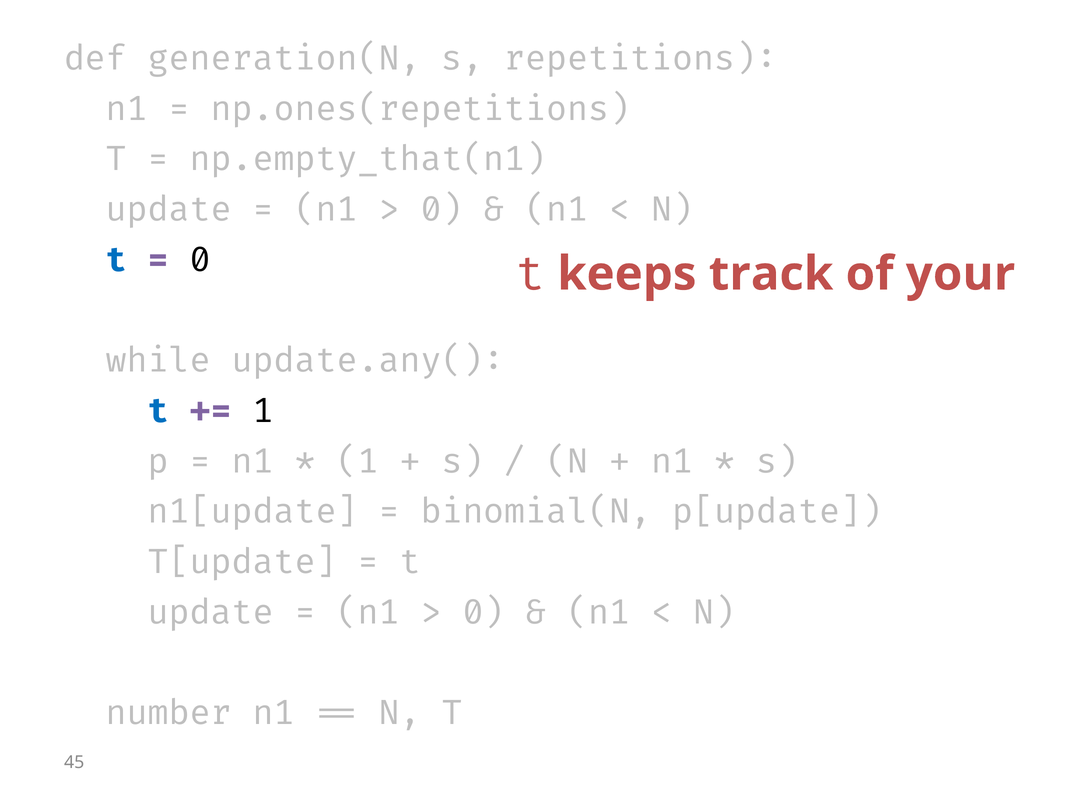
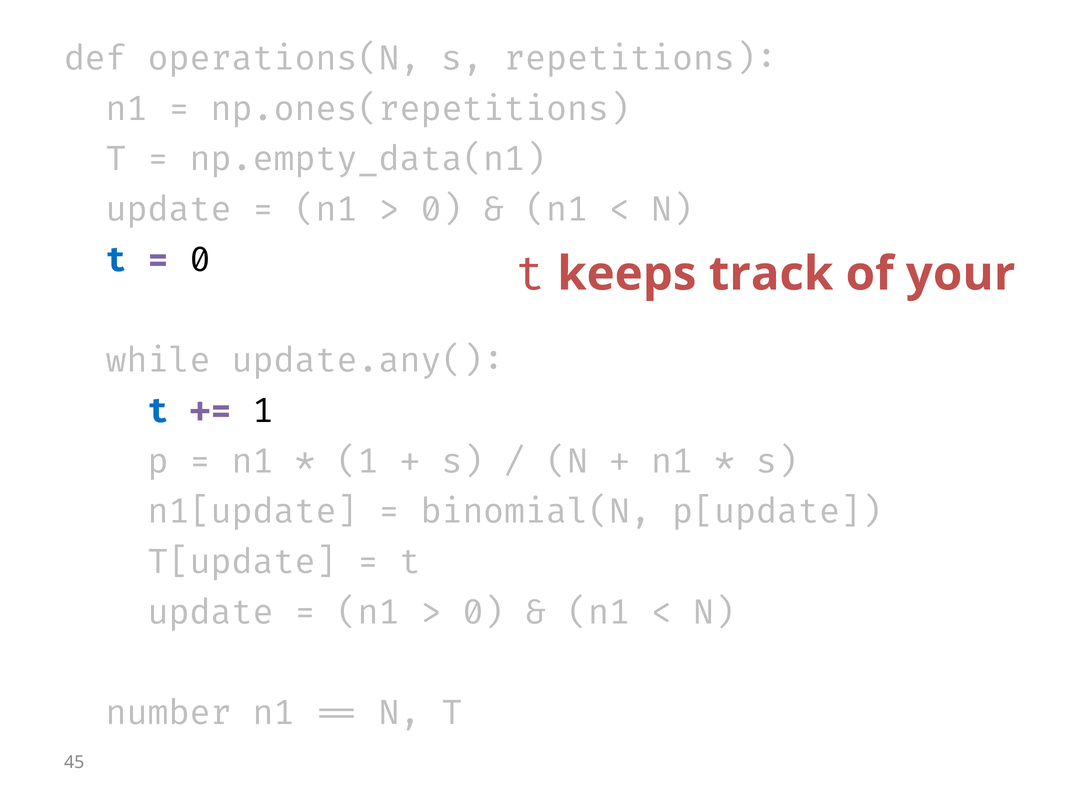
generation(N: generation(N -> operations(N
np.empty_that(n1: np.empty_that(n1 -> np.empty_data(n1
